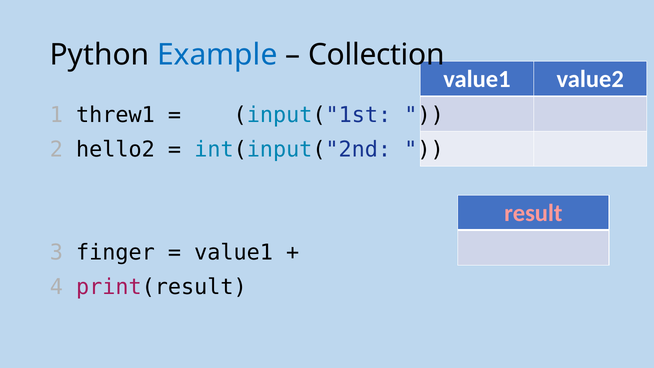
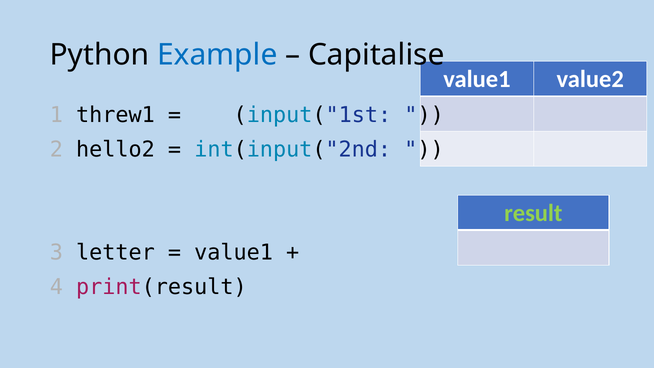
Collection: Collection -> Capitalise
result colour: pink -> light green
finger: finger -> letter
